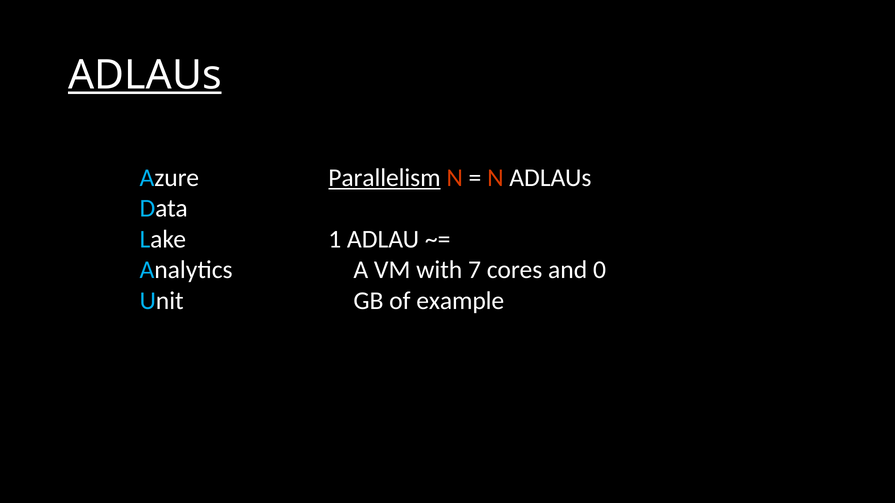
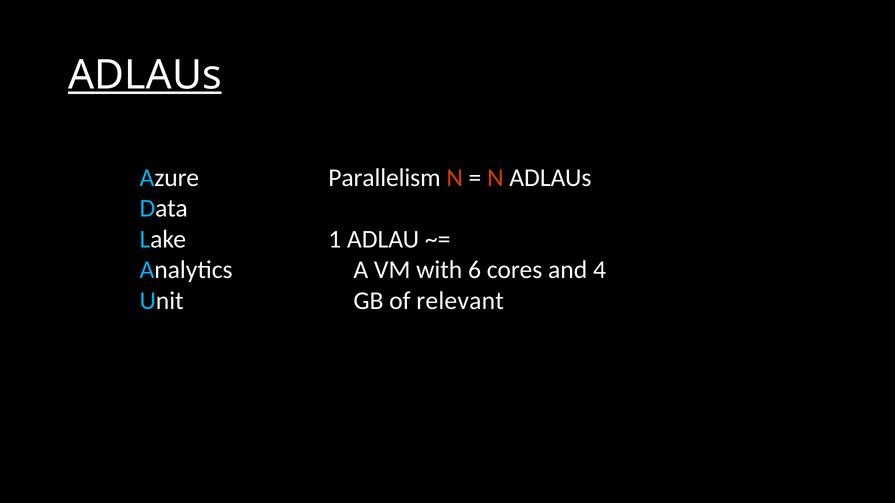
Parallelism underline: present -> none
7: 7 -> 6
0: 0 -> 4
example: example -> relevant
